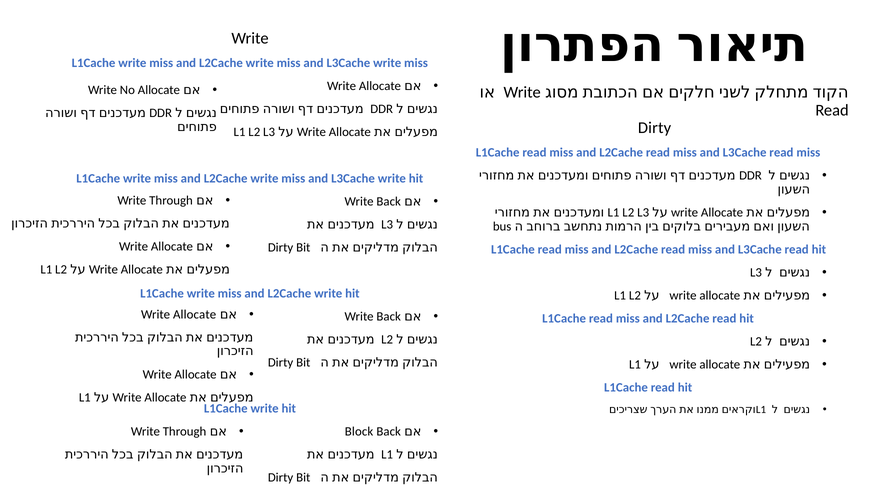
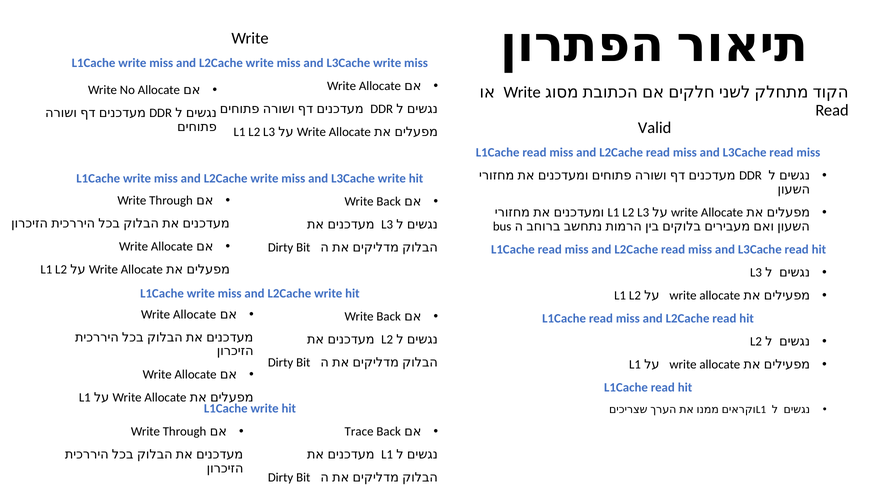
Dirty at (655, 128): Dirty -> Valid
Block: Block -> Trace
